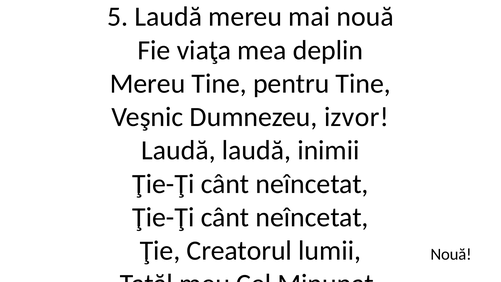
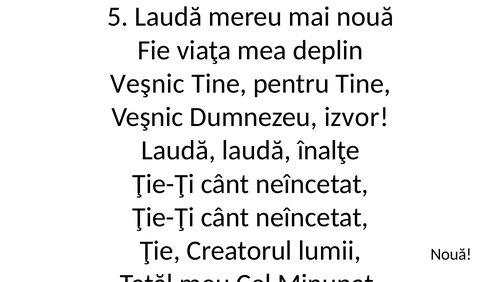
Mereu at (148, 84): Mereu -> Veşnic
inimii: inimii -> înalţe
